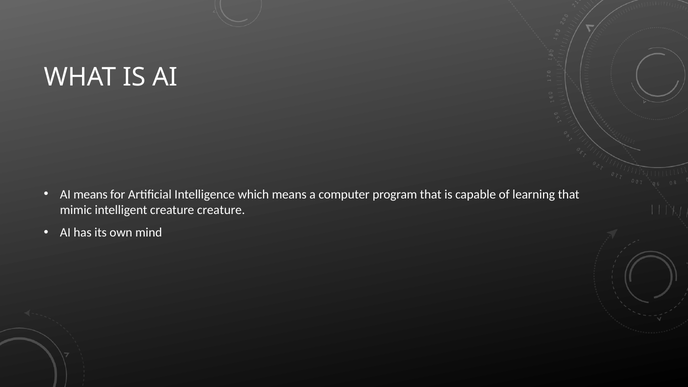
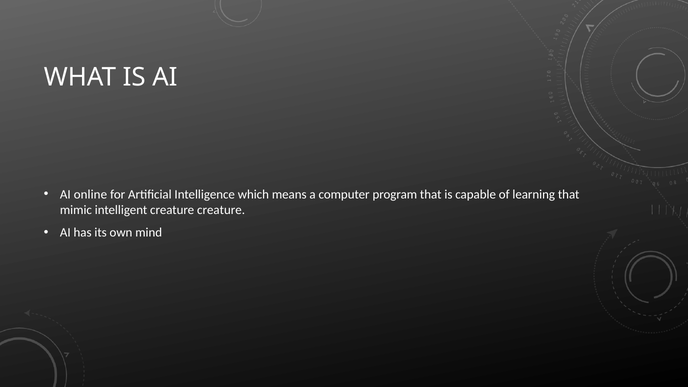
AI means: means -> online
